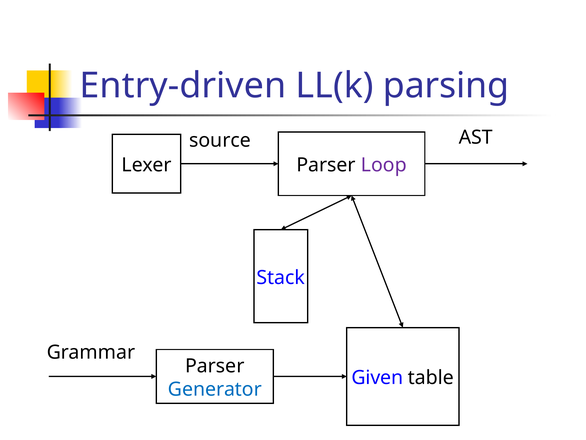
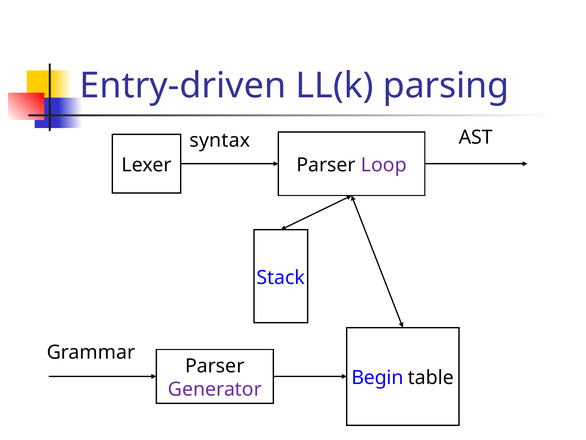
source: source -> syntax
Given: Given -> Begin
Generator colour: blue -> purple
